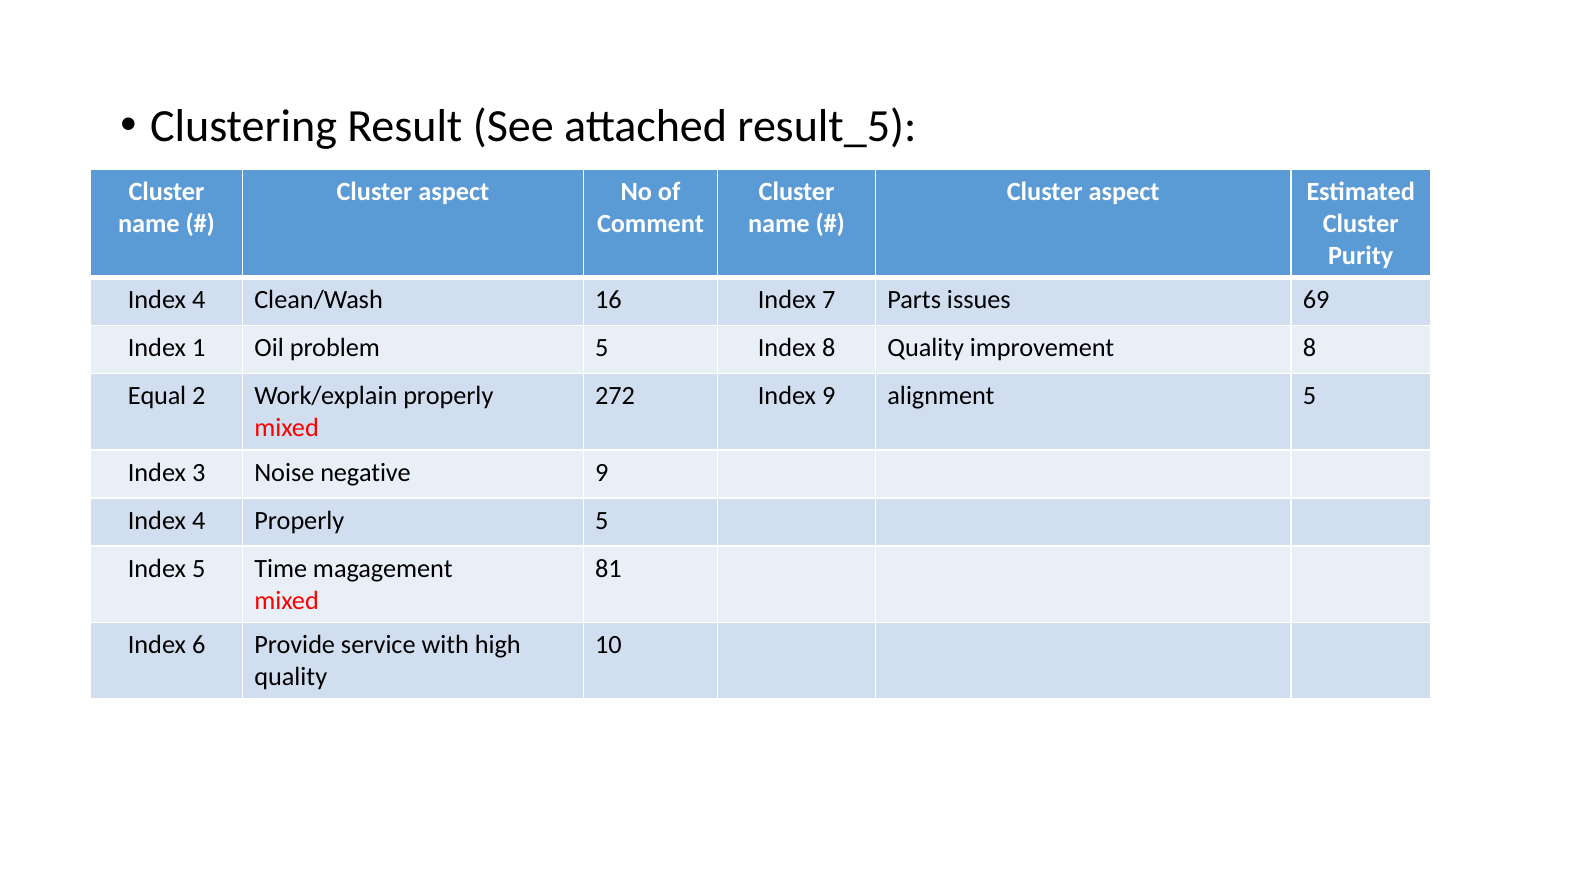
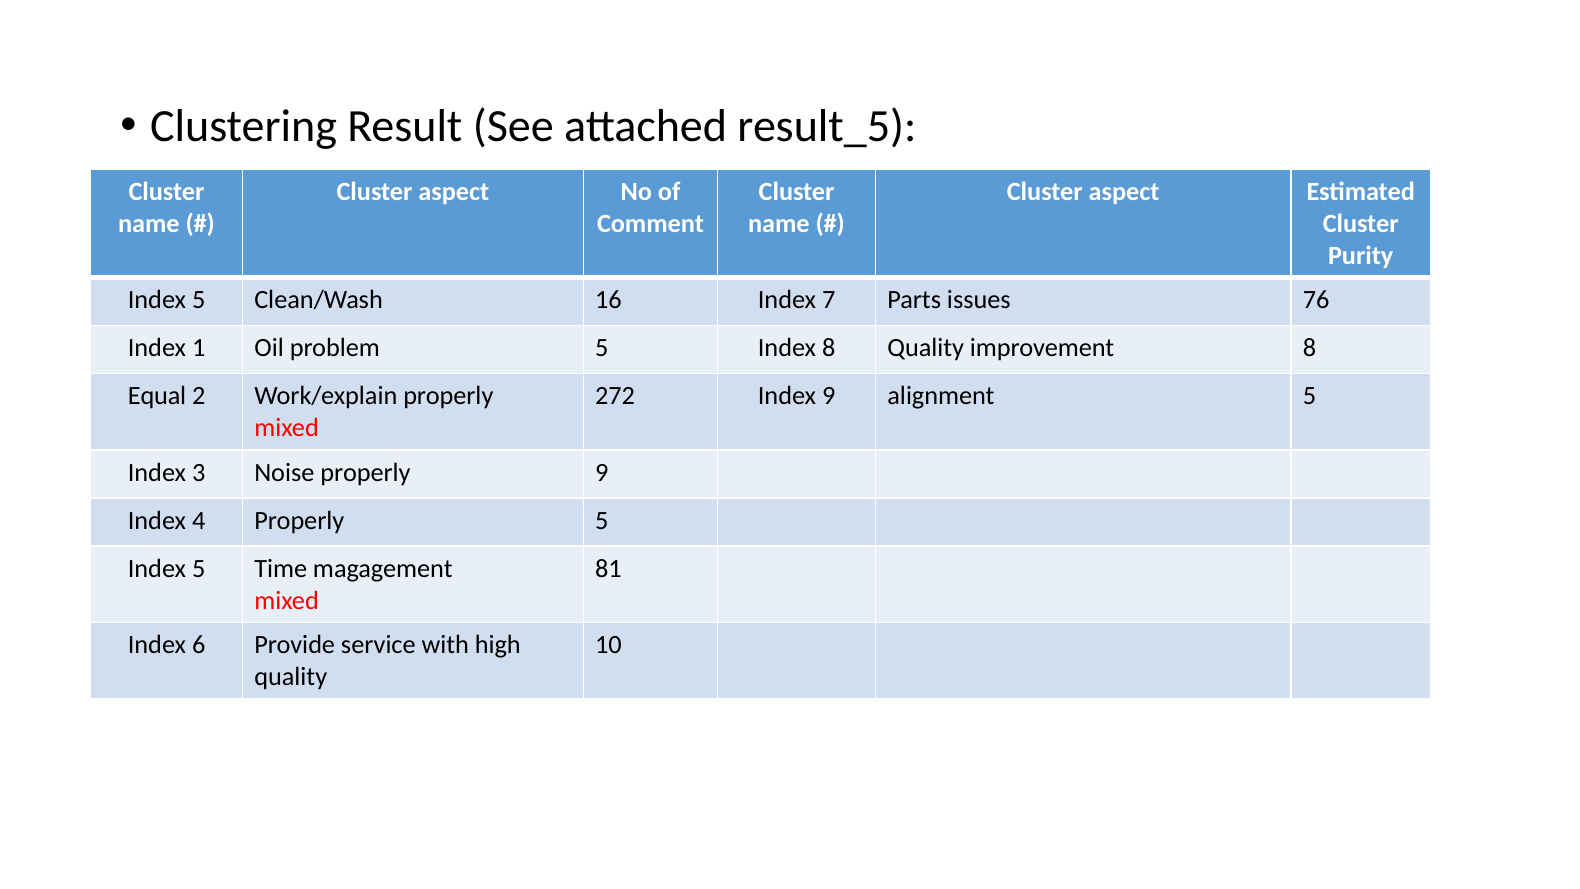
4 at (199, 300): 4 -> 5
69: 69 -> 76
Noise negative: negative -> properly
